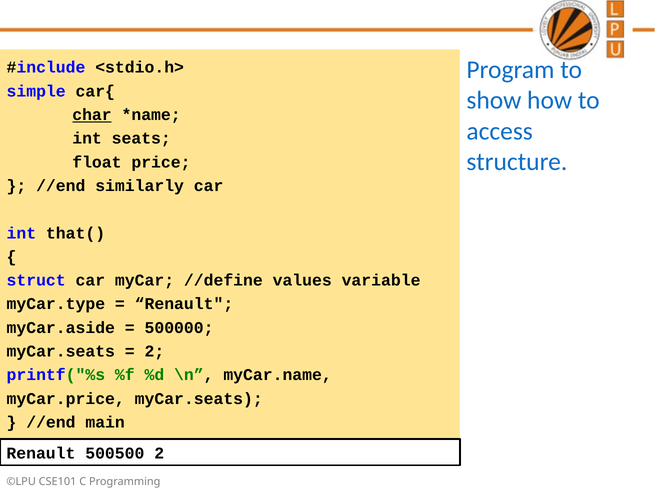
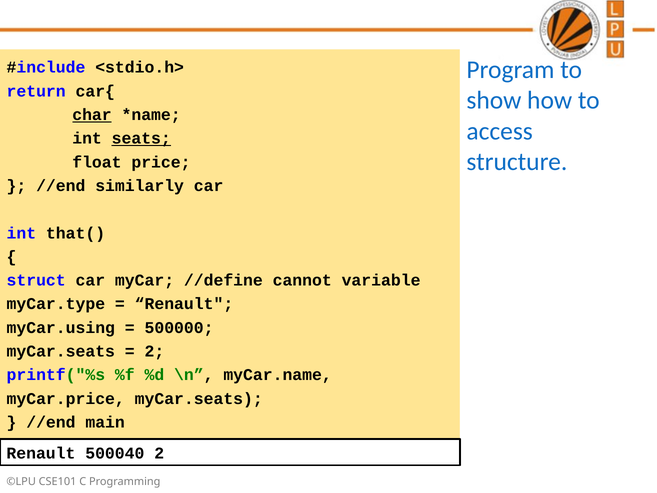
simple: simple -> return
seats underline: none -> present
values: values -> cannot
myCar.aside: myCar.aside -> myCar.using
500500: 500500 -> 500040
